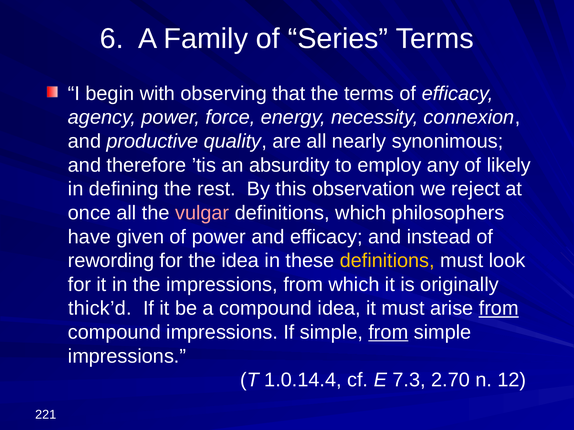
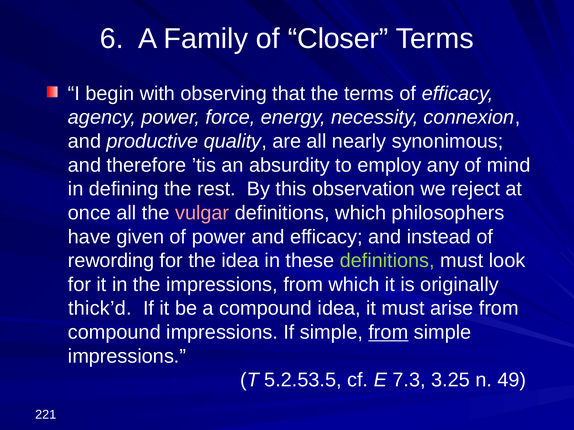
Series: Series -> Closer
likely: likely -> mind
definitions at (387, 261) colour: yellow -> light green
from at (499, 309) underline: present -> none
1.0.14.4: 1.0.14.4 -> 5.2.53.5
2.70: 2.70 -> 3.25
12: 12 -> 49
